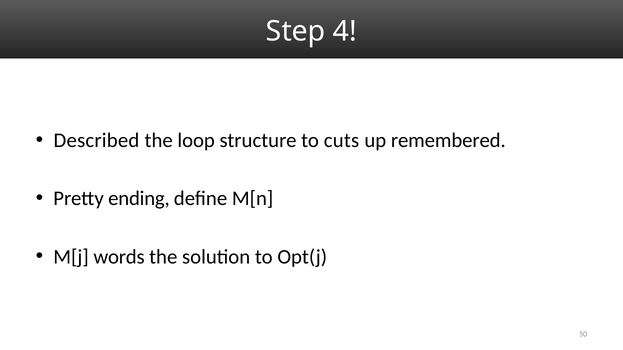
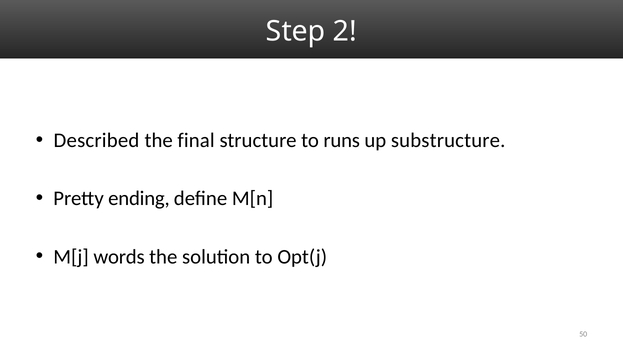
4: 4 -> 2
loop: loop -> final
cuts: cuts -> runs
remembered: remembered -> substructure
